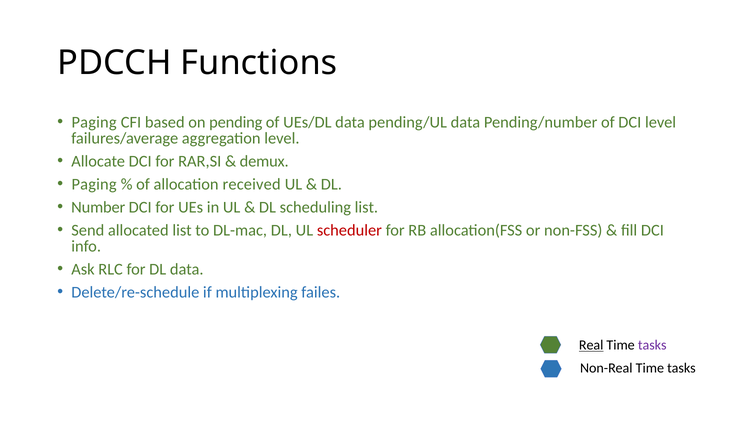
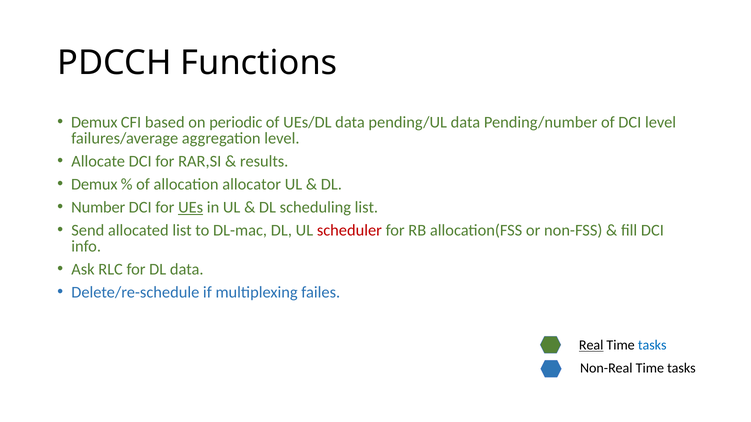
Paging at (94, 123): Paging -> Demux
pending: pending -> periodic
demux: demux -> results
Paging at (94, 185): Paging -> Demux
received: received -> allocator
UEs underline: none -> present
tasks at (652, 346) colour: purple -> blue
